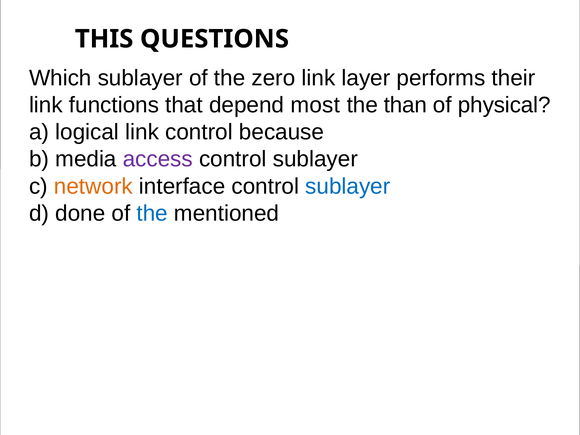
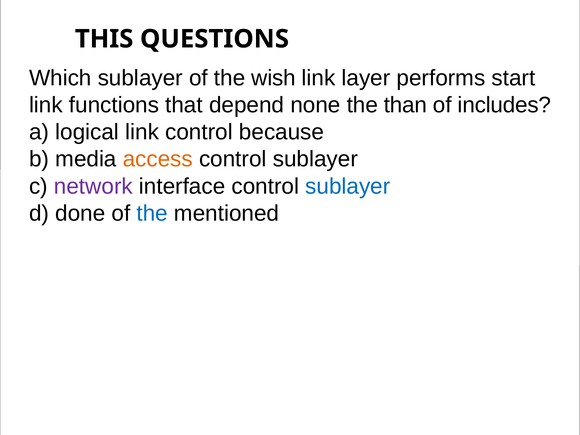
zero: zero -> wish
their: their -> start
most: most -> none
physical: physical -> includes
access colour: purple -> orange
network colour: orange -> purple
